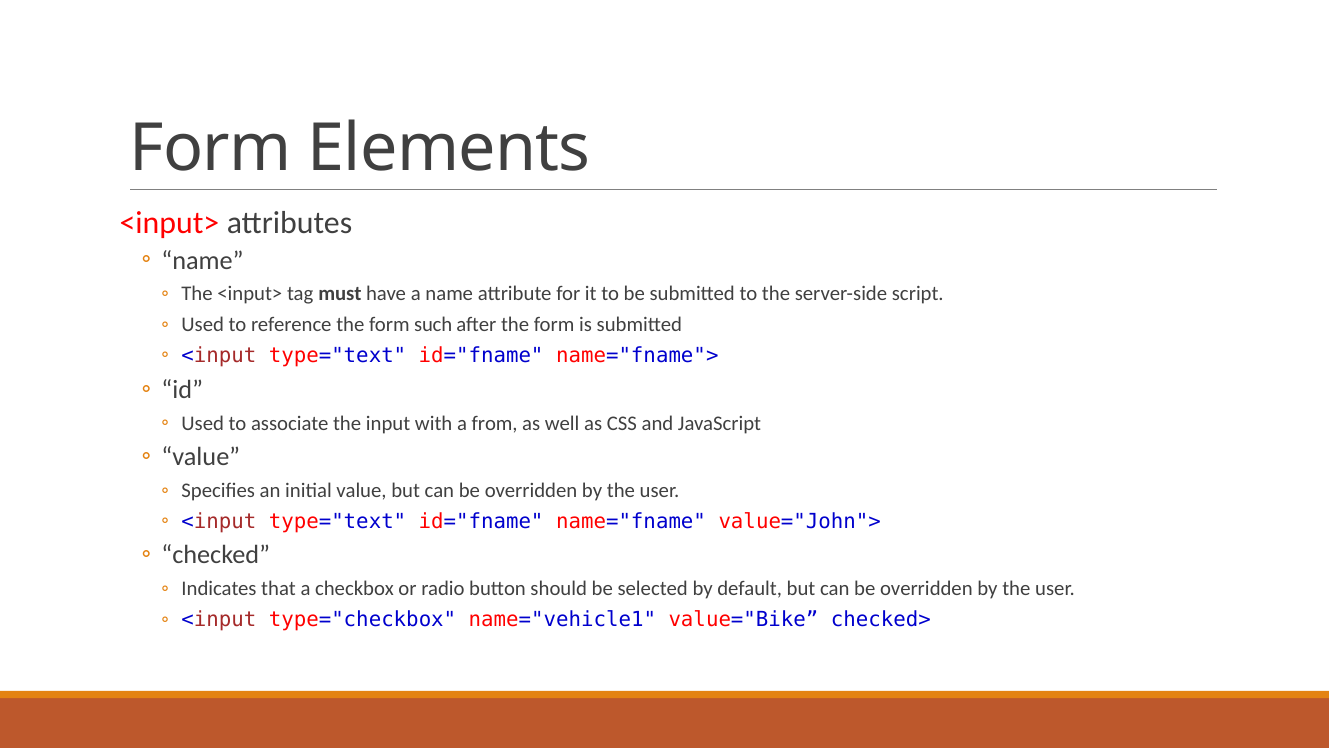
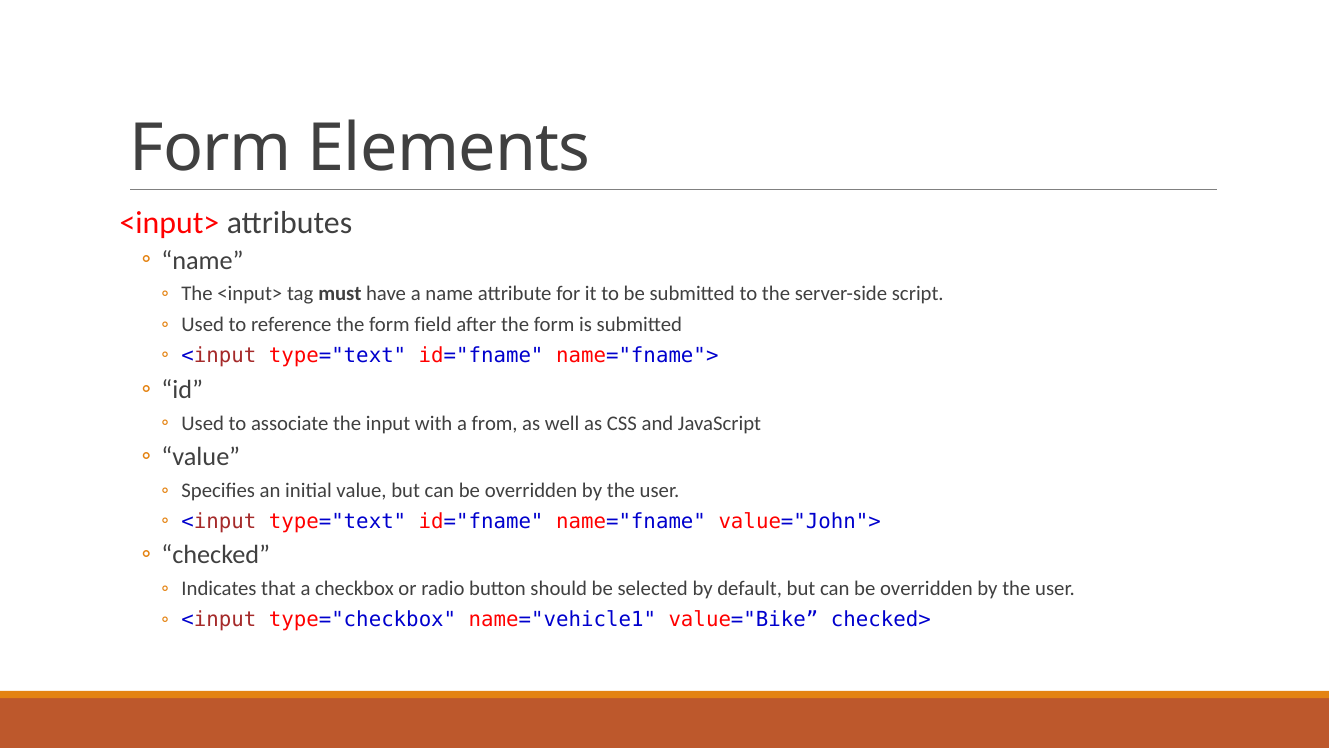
such: such -> field
